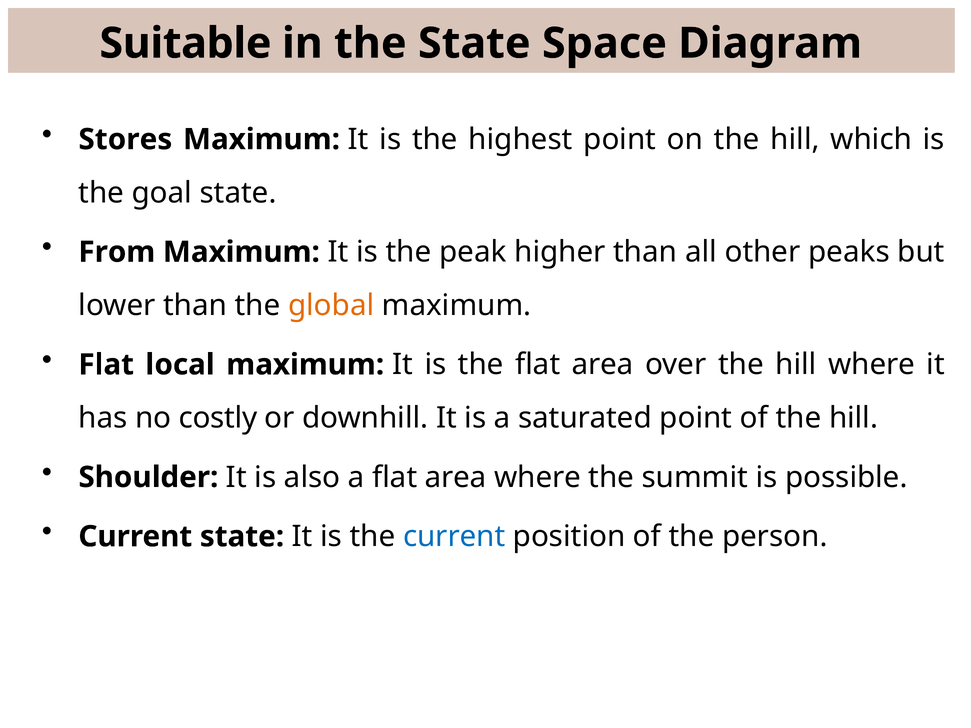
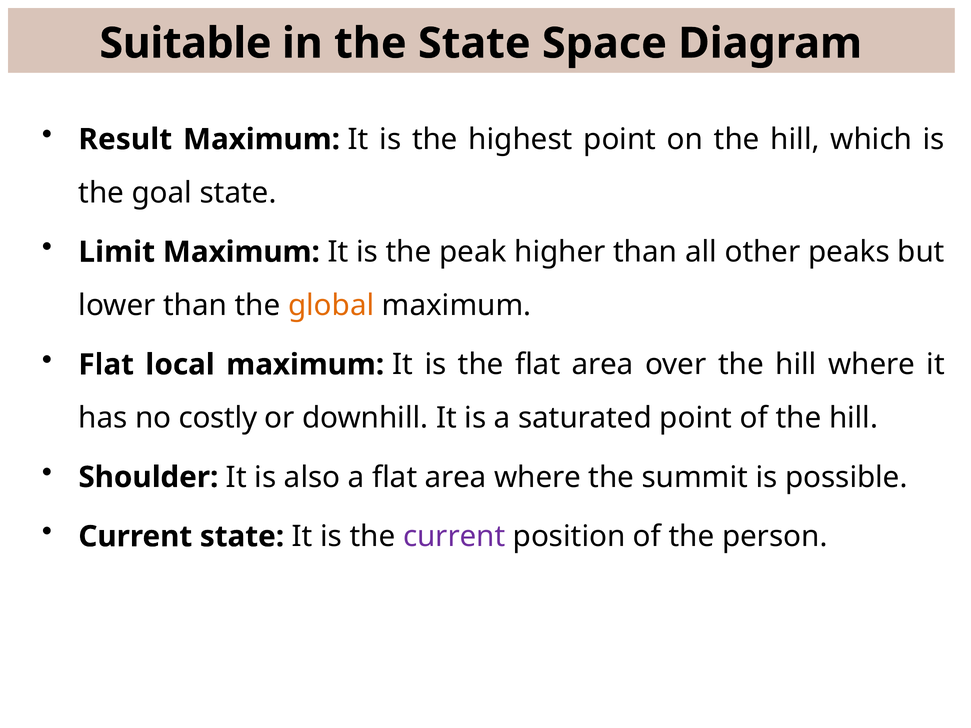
Stores: Stores -> Result
From: From -> Limit
current at (454, 537) colour: blue -> purple
